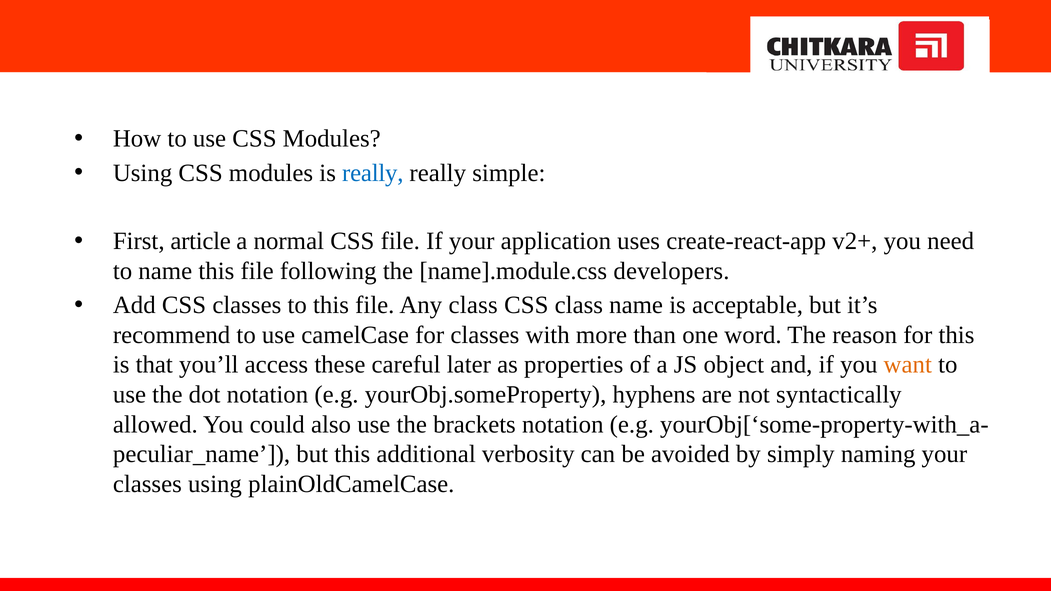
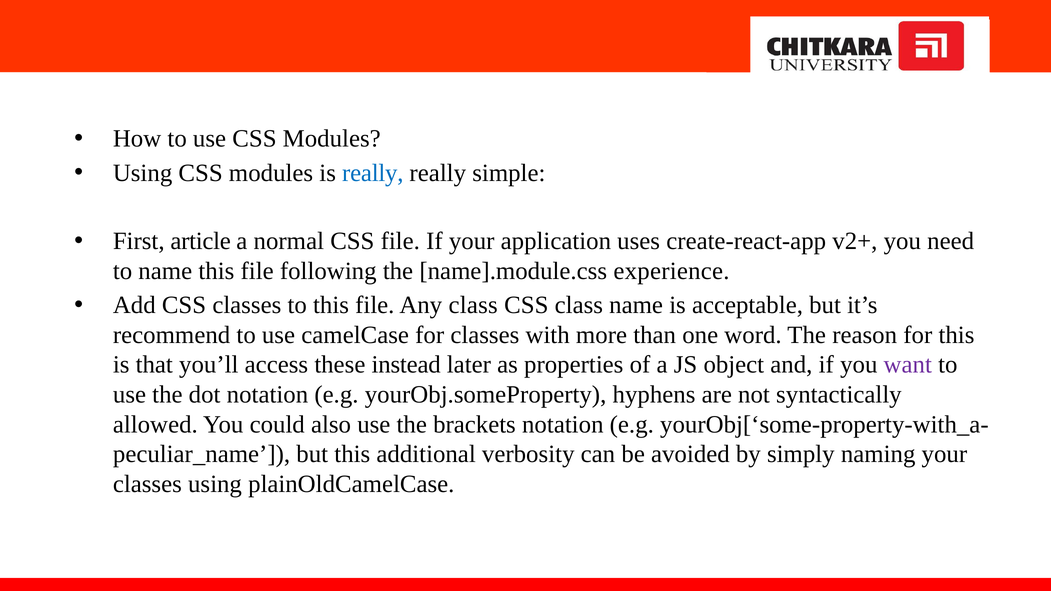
developers: developers -> experience
careful: careful -> instead
want colour: orange -> purple
